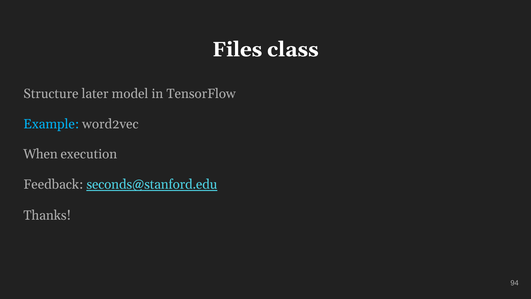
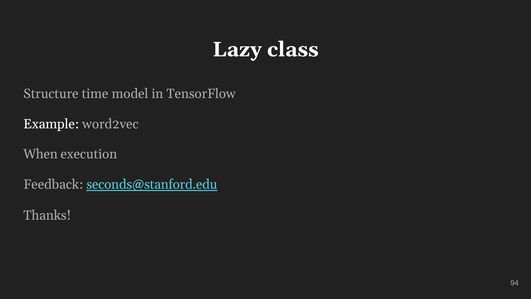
Files: Files -> Lazy
later: later -> time
Example colour: light blue -> white
